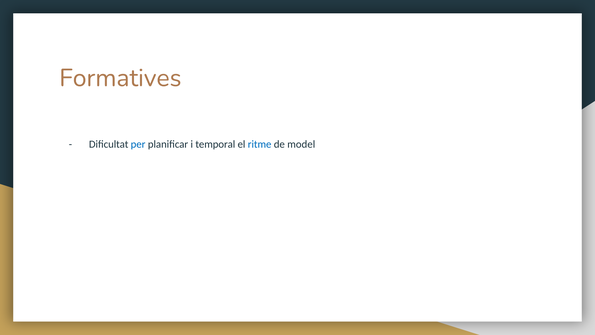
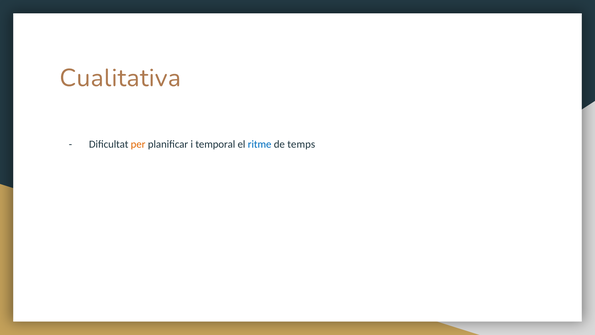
Formatives: Formatives -> Cualitativa
per colour: blue -> orange
model: model -> temps
